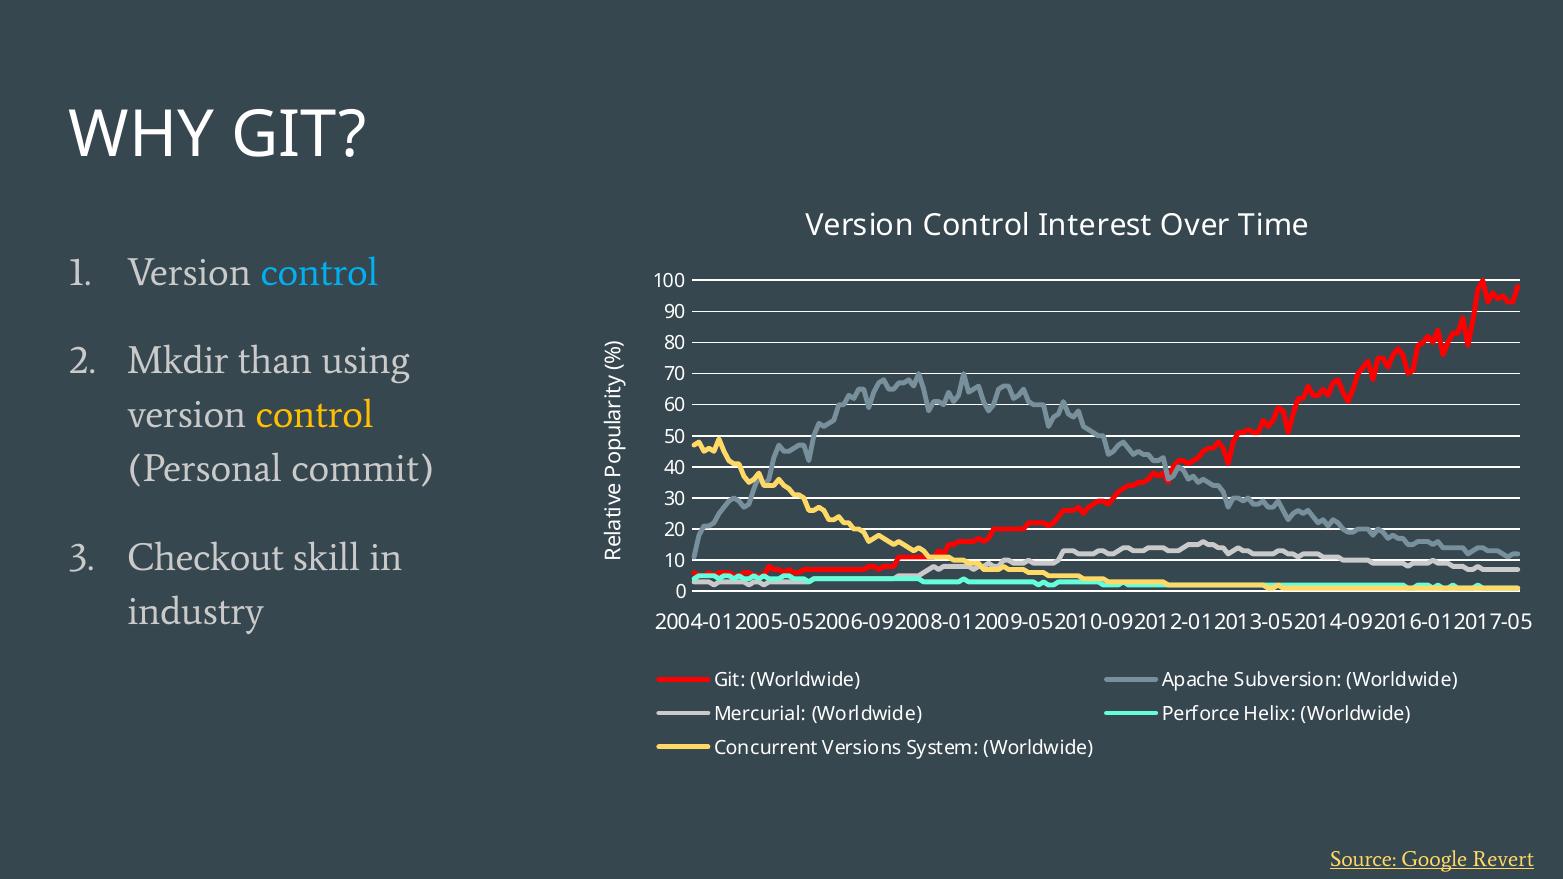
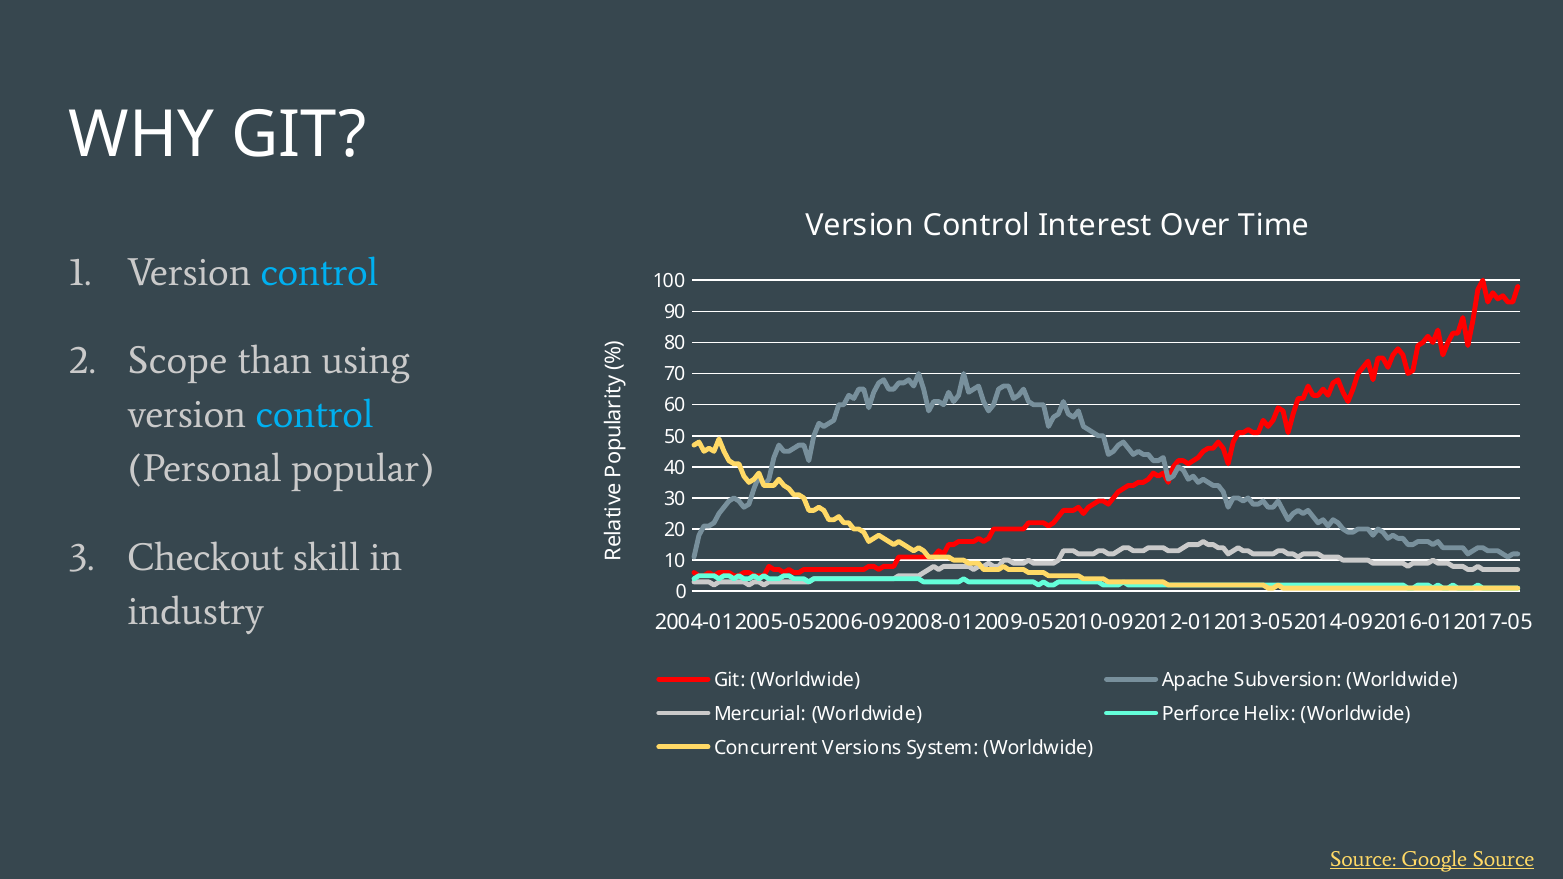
Mkdir: Mkdir -> Scope
control at (315, 415) colour: yellow -> light blue
commit: commit -> popular
Google Revert: Revert -> Source
